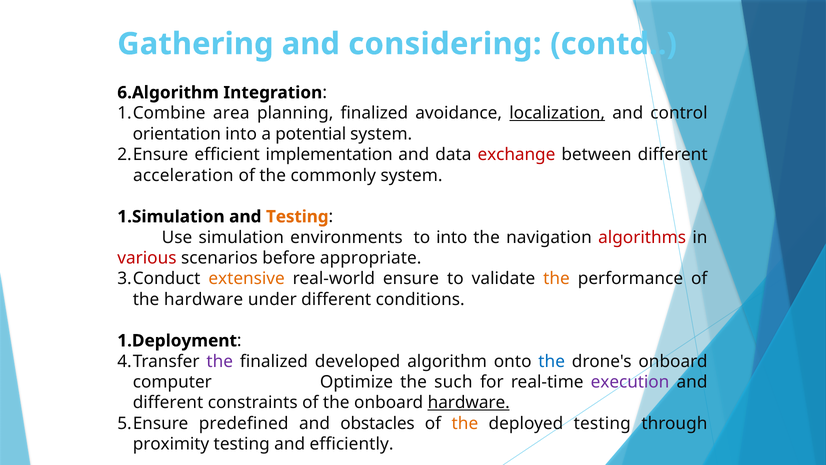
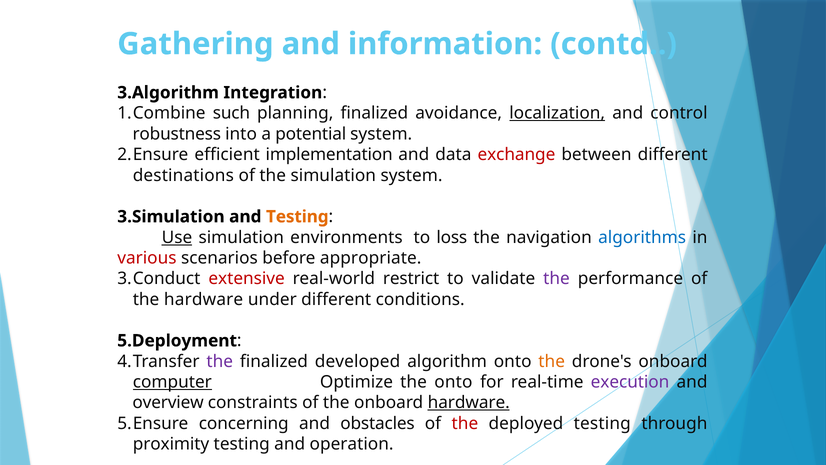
considering: considering -> information
6.Algorithm: 6.Algorithm -> 3.Algorithm
area: area -> such
orientation: orientation -> robustness
acceleration: acceleration -> destinations
the commonly: commonly -> simulation
1.Simulation: 1.Simulation -> 3.Simulation
Use underline: none -> present
to into: into -> loss
algorithms colour: red -> blue
extensive colour: orange -> red
ensure: ensure -> restrict
the at (557, 278) colour: orange -> purple
1.Deployment: 1.Deployment -> 5.Deployment
the at (552, 361) colour: blue -> orange
computer underline: none -> present
the such: such -> onto
different at (168, 402): different -> overview
predefined: predefined -> concerning
the at (465, 423) colour: orange -> red
efficiently: efficiently -> operation
